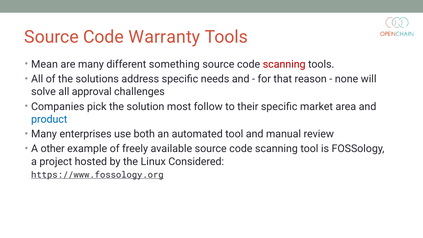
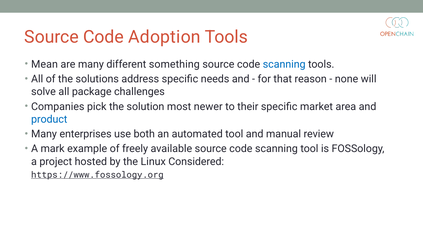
Warranty: Warranty -> Adoption
scanning at (284, 64) colour: red -> blue
approval: approval -> package
follow: follow -> newer
other: other -> mark
